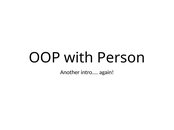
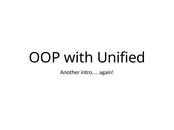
Person: Person -> Unified
